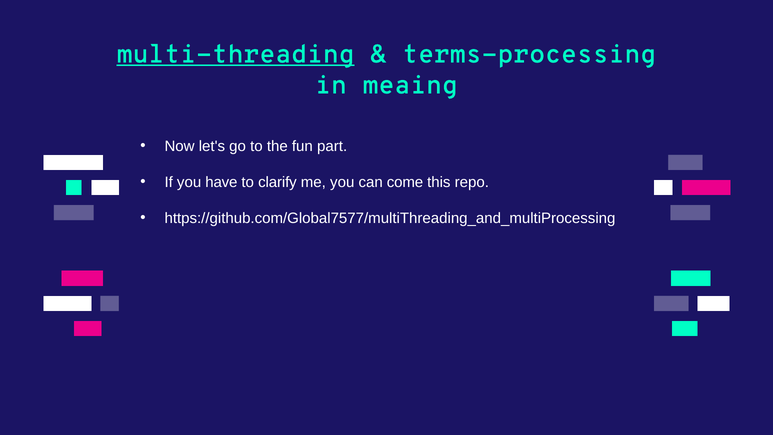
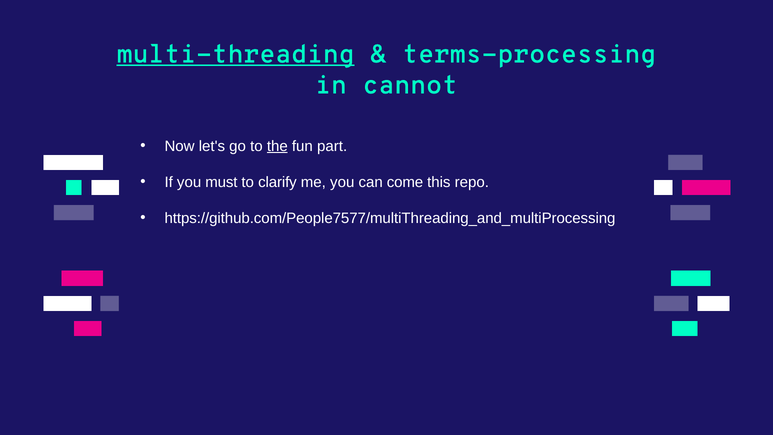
meaing: meaing -> cannot
the underline: none -> present
have: have -> must
https://github.com/Global7577/multiThreading_and_multiProcessing: https://github.com/Global7577/multiThreading_and_multiProcessing -> https://github.com/People7577/multiThreading_and_multiProcessing
